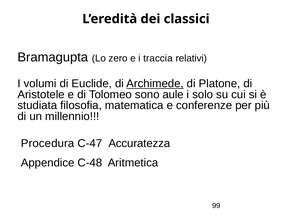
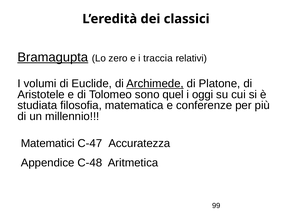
Bramagupta underline: none -> present
aule: aule -> quel
solo: solo -> oggi
Procedura: Procedura -> Matematici
